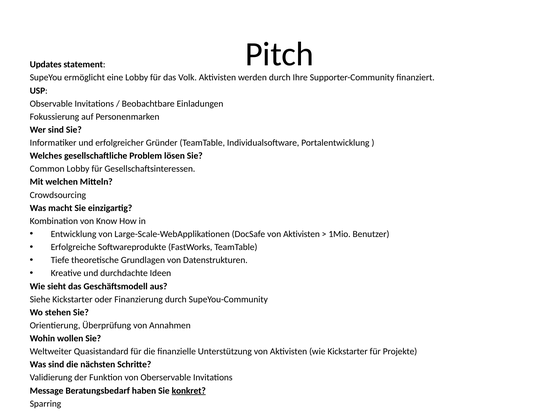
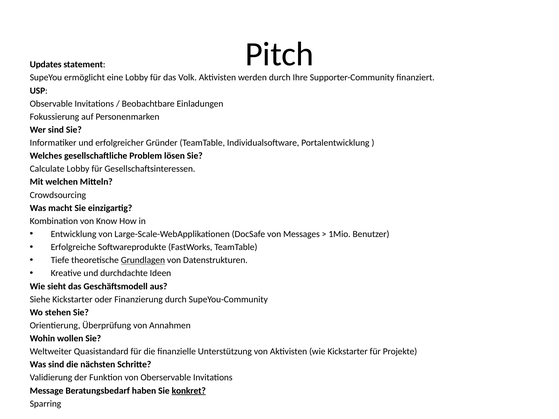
Common: Common -> Calculate
DocSafe von Aktivisten: Aktivisten -> Messages
Grundlagen underline: none -> present
